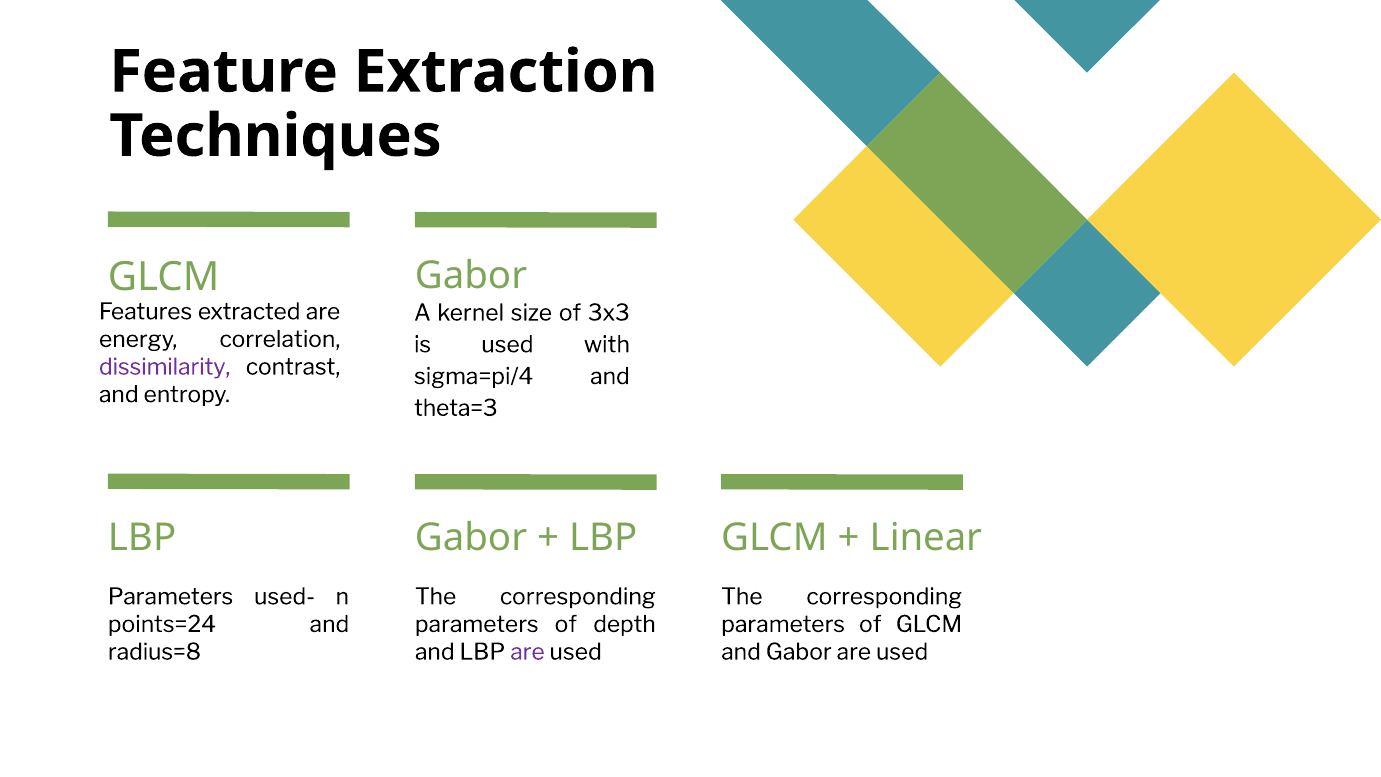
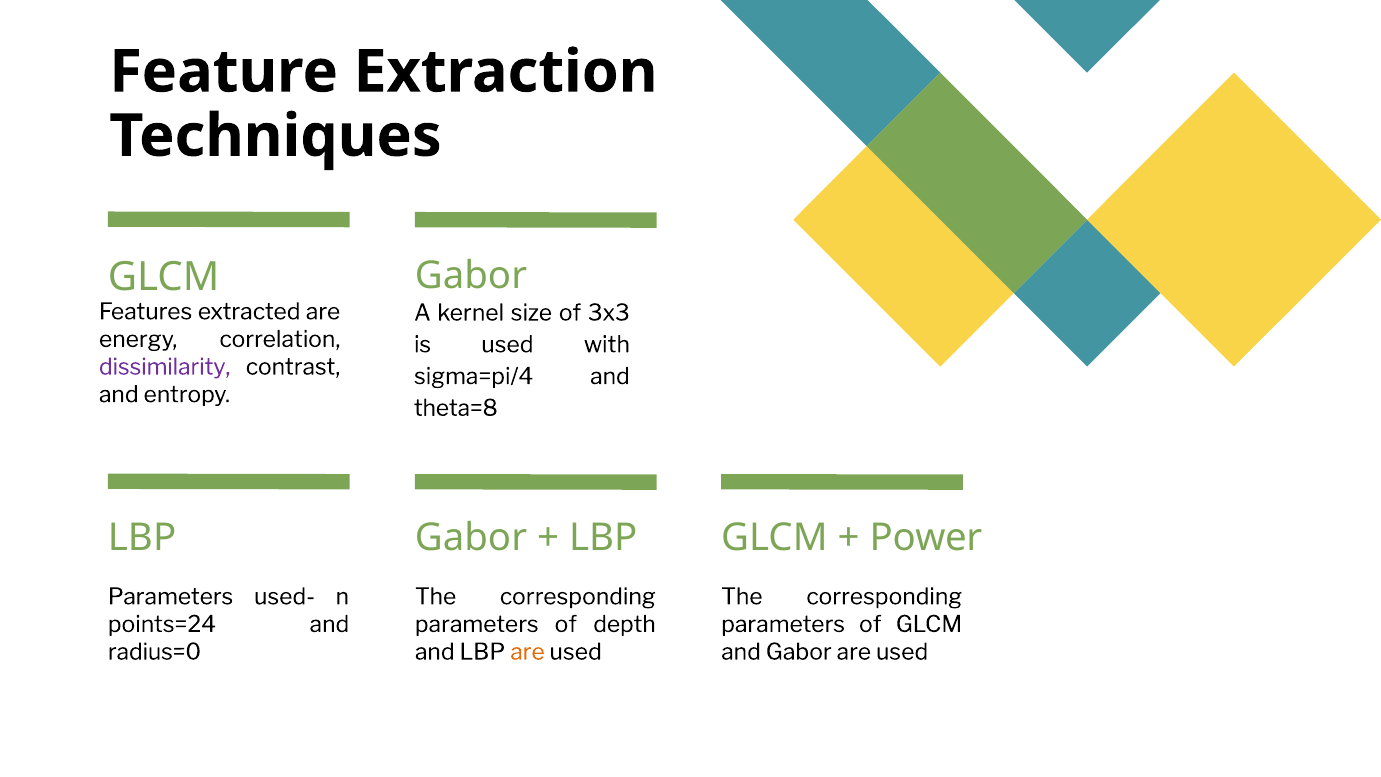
theta=3: theta=3 -> theta=8
Linear: Linear -> Power
radius=8: radius=8 -> radius=0
are at (528, 652) colour: purple -> orange
